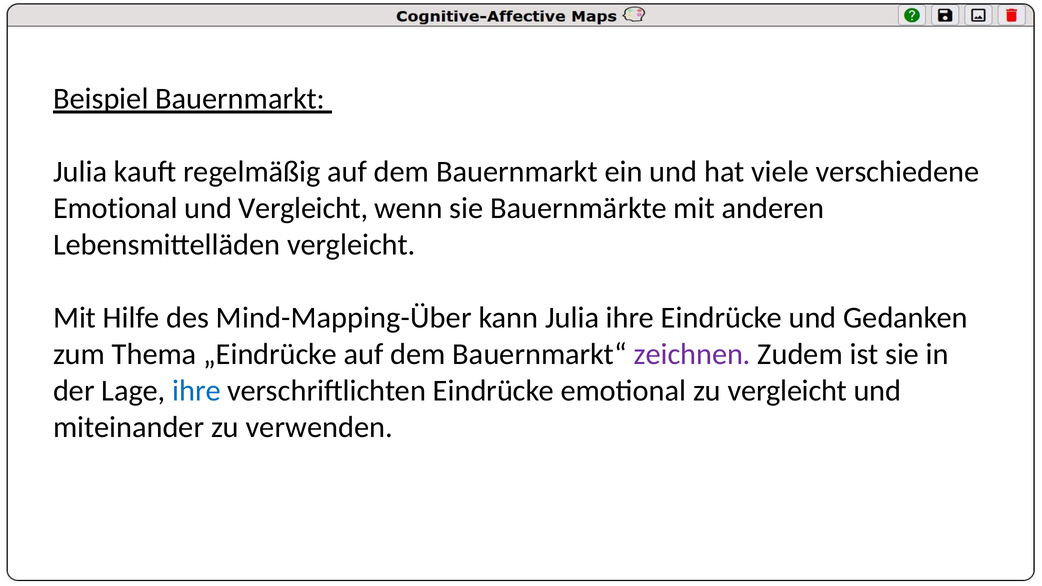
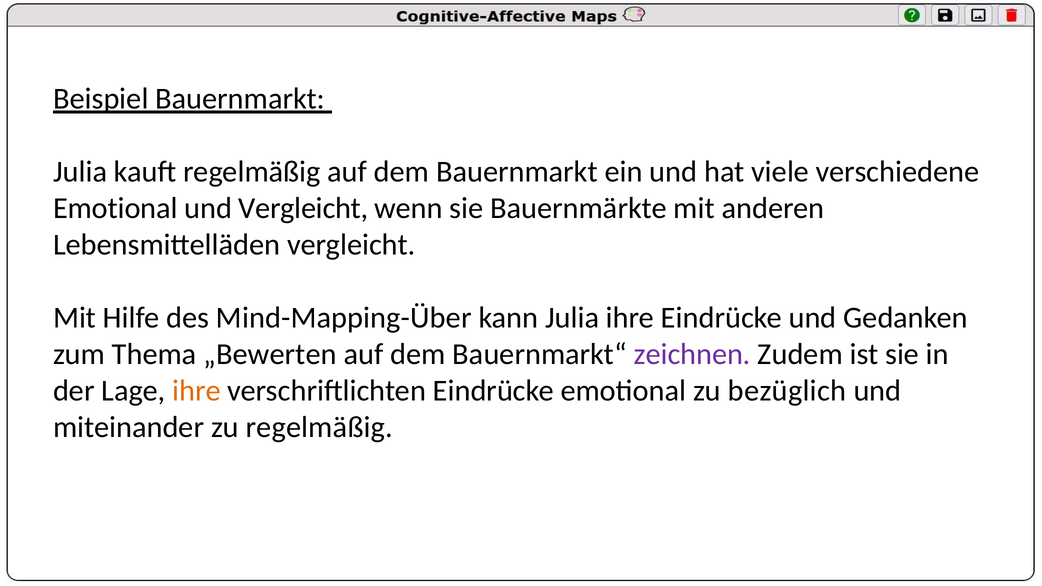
„Eindrücke: „Eindrücke -> „Bewerten
ihre at (196, 391) colour: blue -> orange
zu vergleicht: vergleicht -> bezüglich
zu verwenden: verwenden -> regelmäßig
